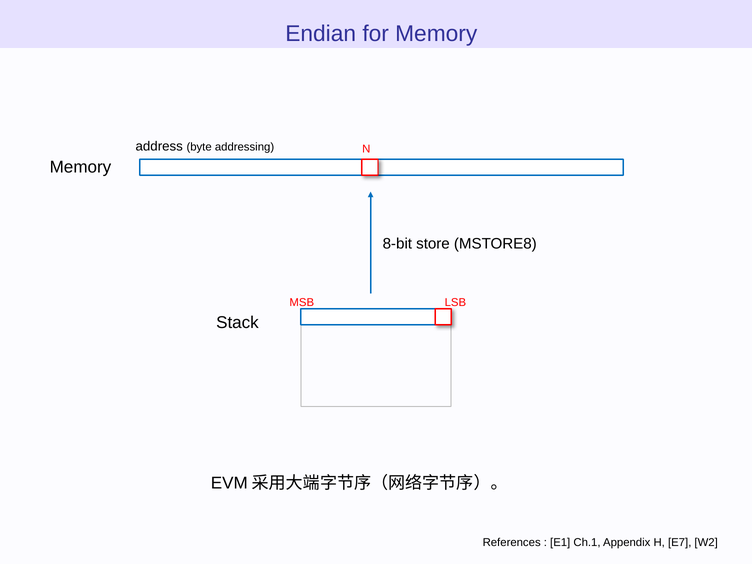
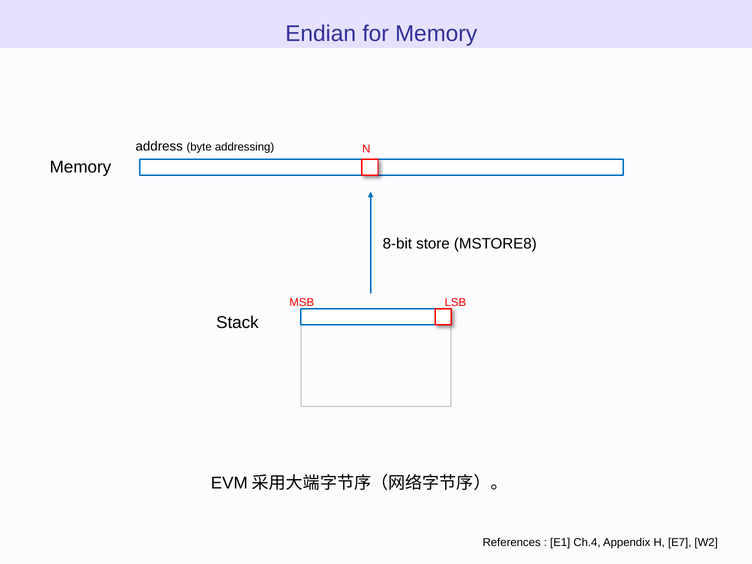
Ch.1: Ch.1 -> Ch.4
